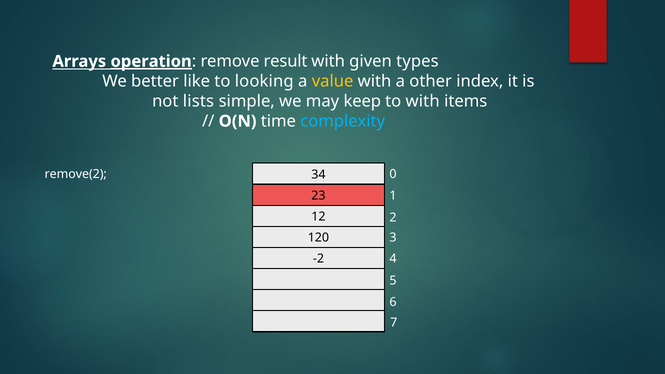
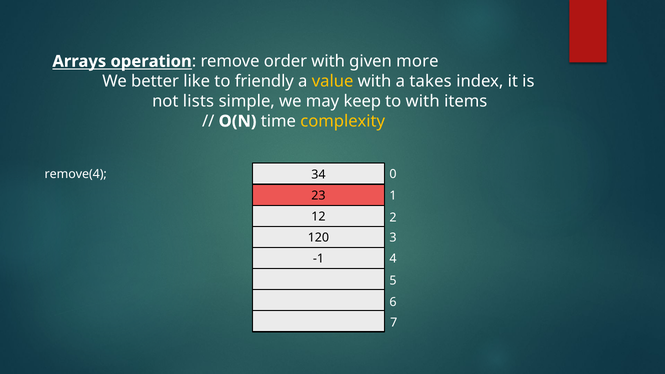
operation underline: present -> none
result: result -> order
types: types -> more
looking: looking -> friendly
other: other -> takes
complexity colour: light blue -> yellow
remove(2: remove(2 -> remove(4
-2: -2 -> -1
